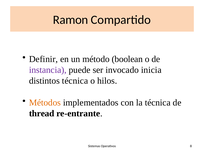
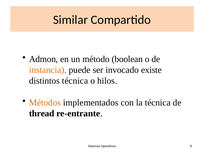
Ramon: Ramon -> Similar
Definir: Definir -> Admon
instancia colour: purple -> orange
inicia: inicia -> existe
